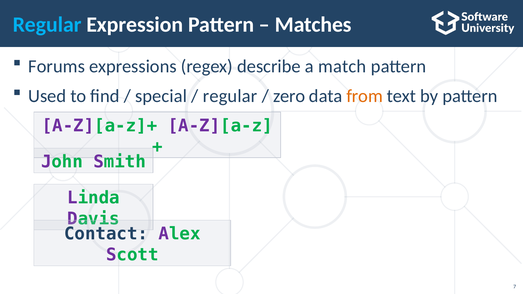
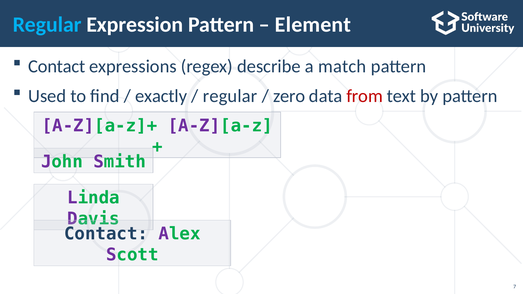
Matches: Matches -> Element
Forums at (57, 66): Forums -> Contact
special: special -> exactly
from colour: orange -> red
